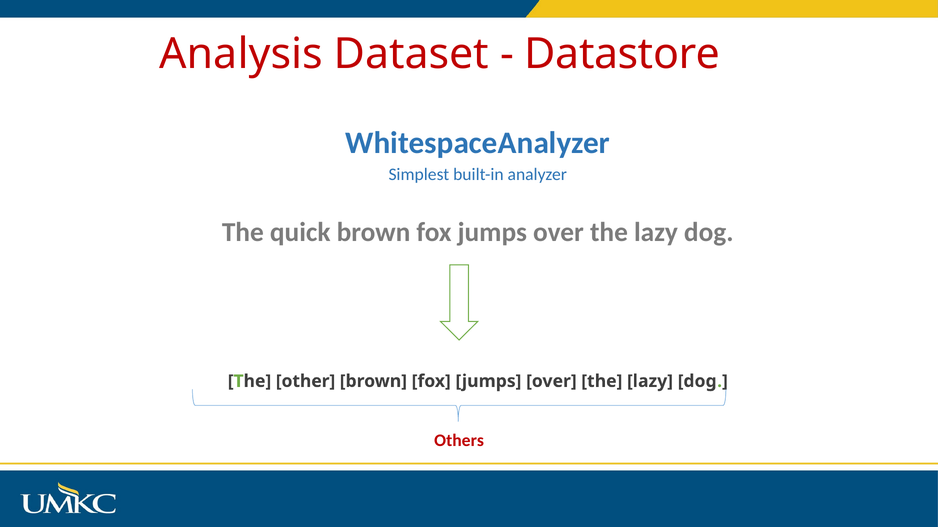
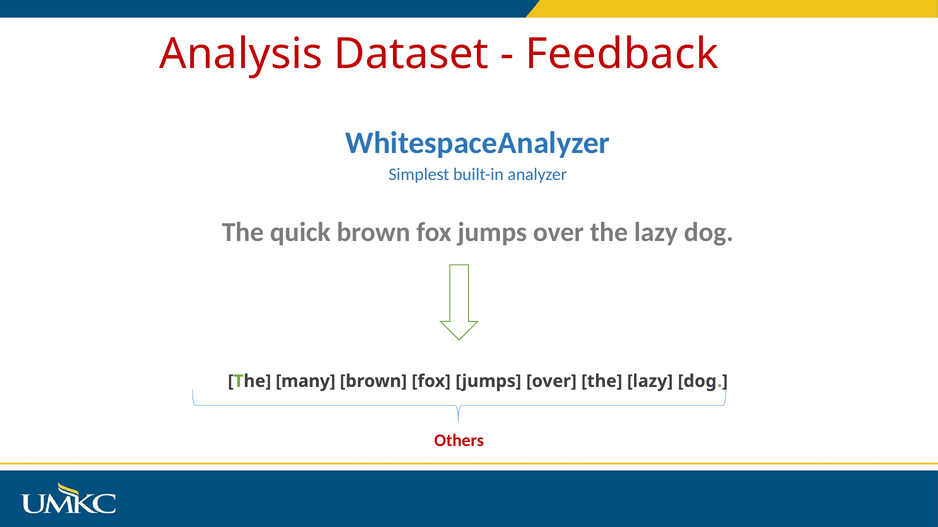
Datastore: Datastore -> Feedback
other: other -> many
